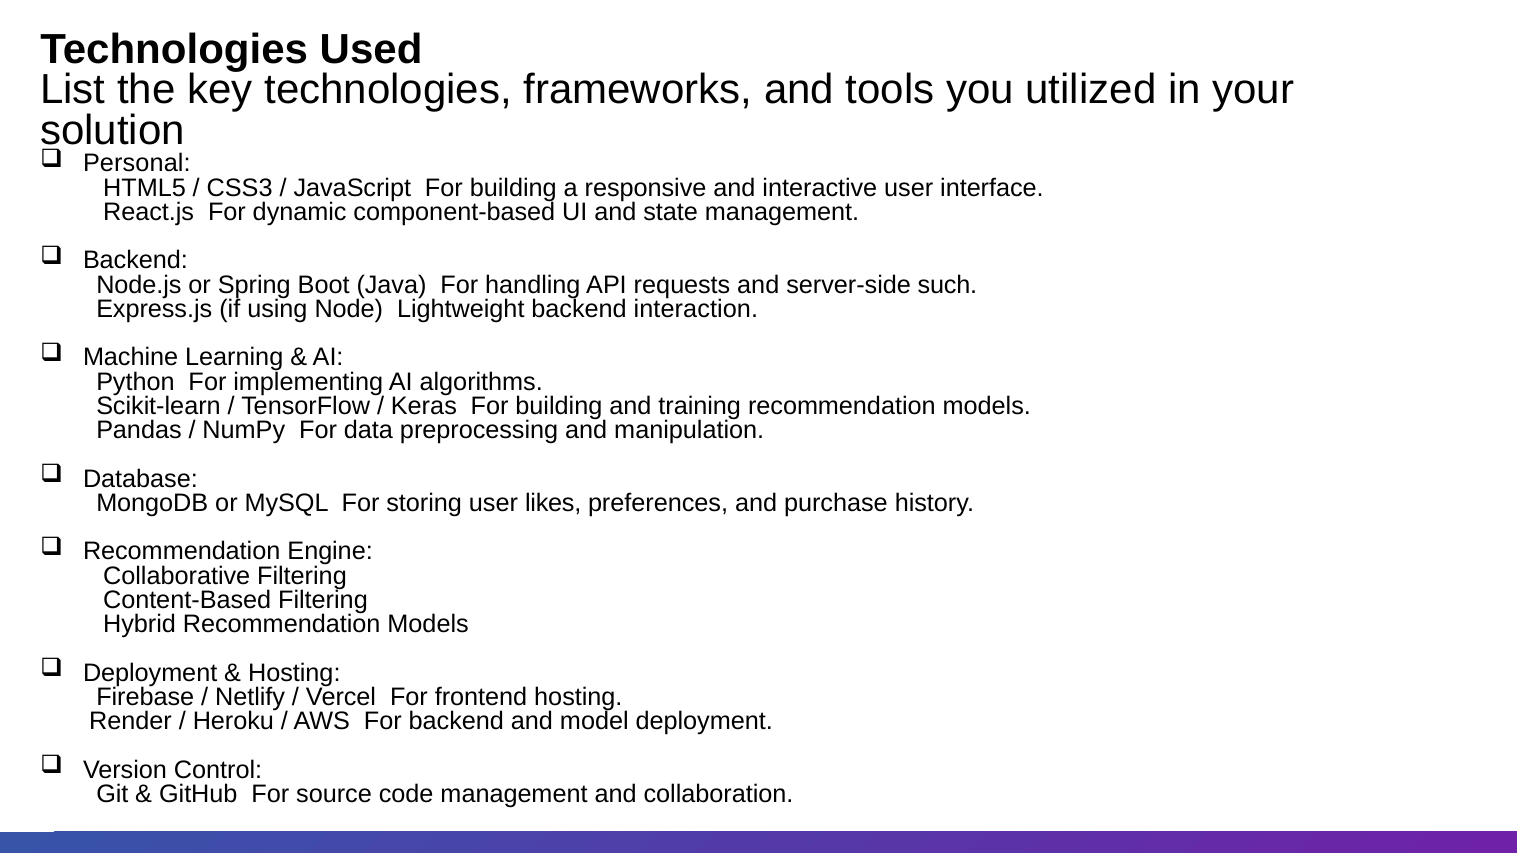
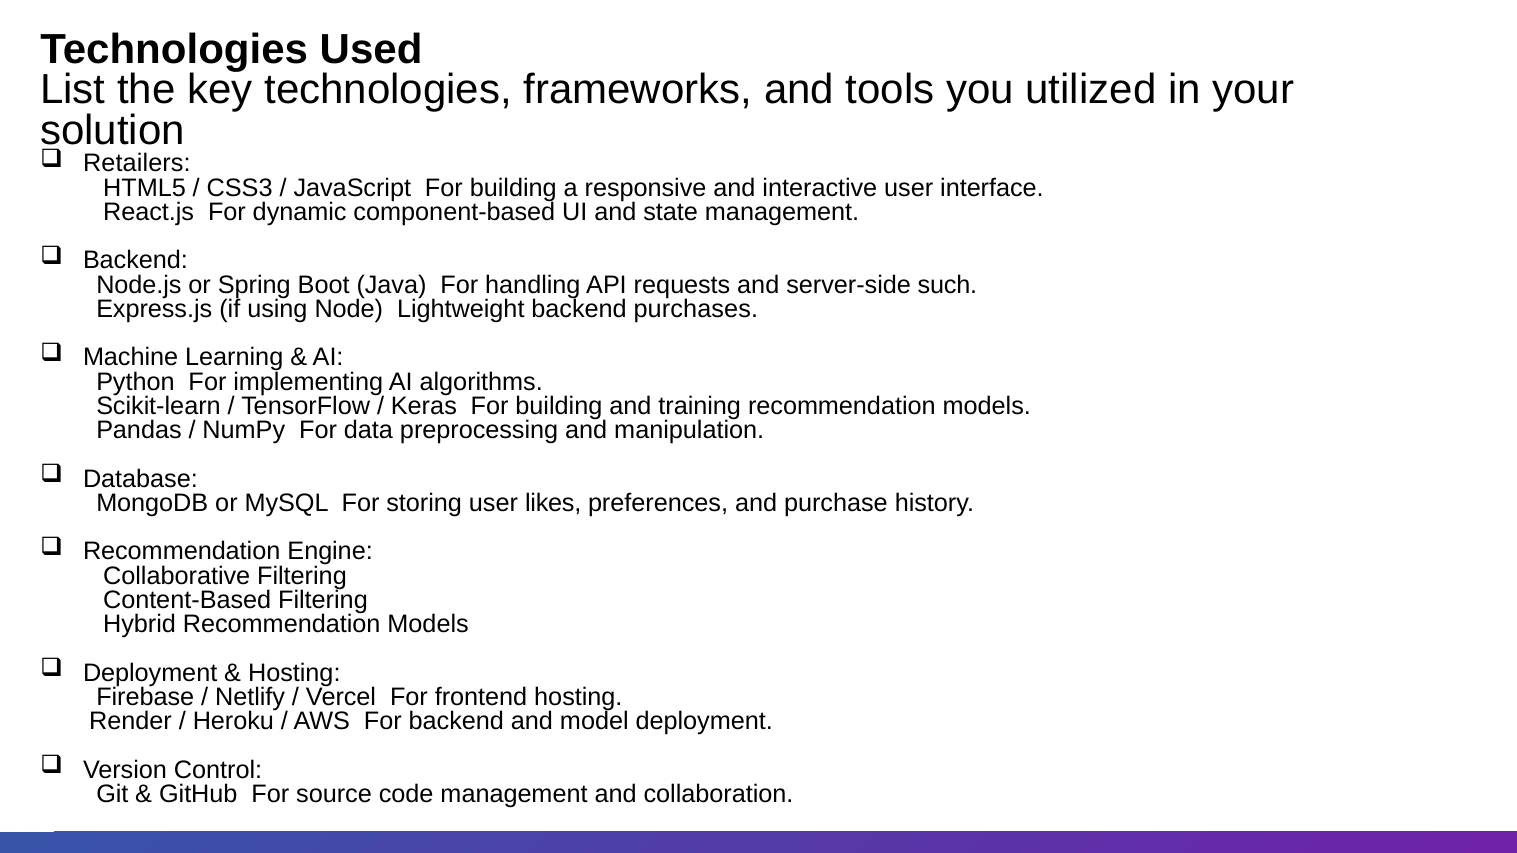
Personal: Personal -> Retailers
interaction: interaction -> purchases
